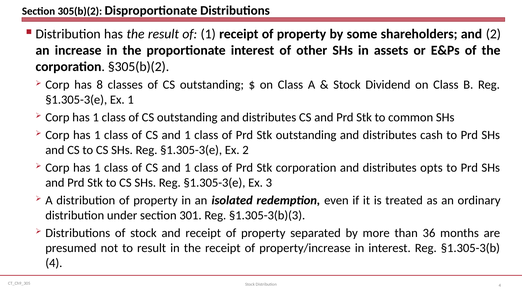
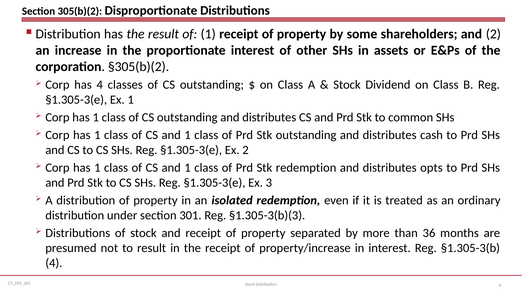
has 8: 8 -> 4
Stk corporation: corporation -> redemption
